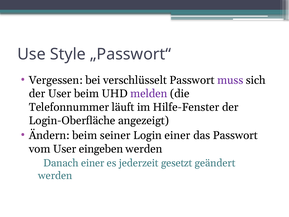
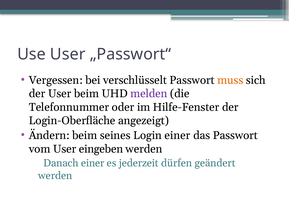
Use Style: Style -> User
muss colour: purple -> orange
läuft: läuft -> oder
seiner: seiner -> seines
gesetzt: gesetzt -> dürfen
